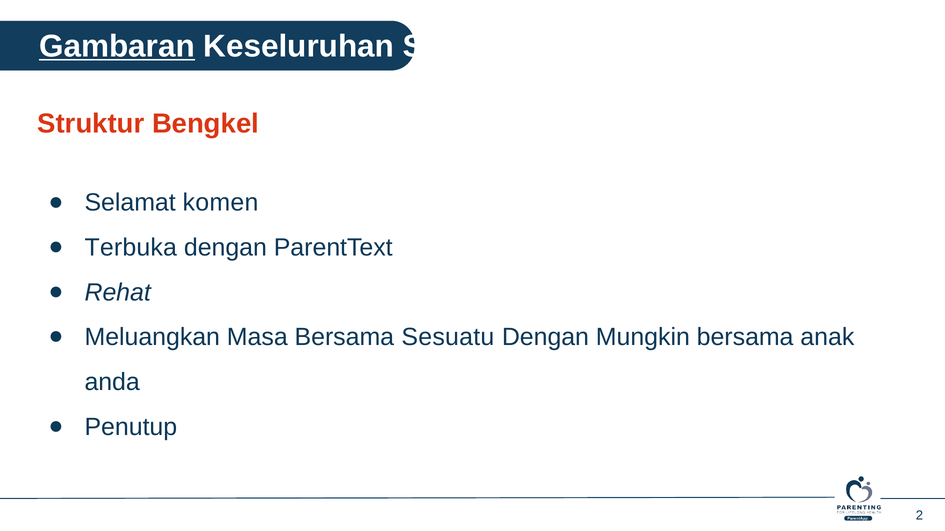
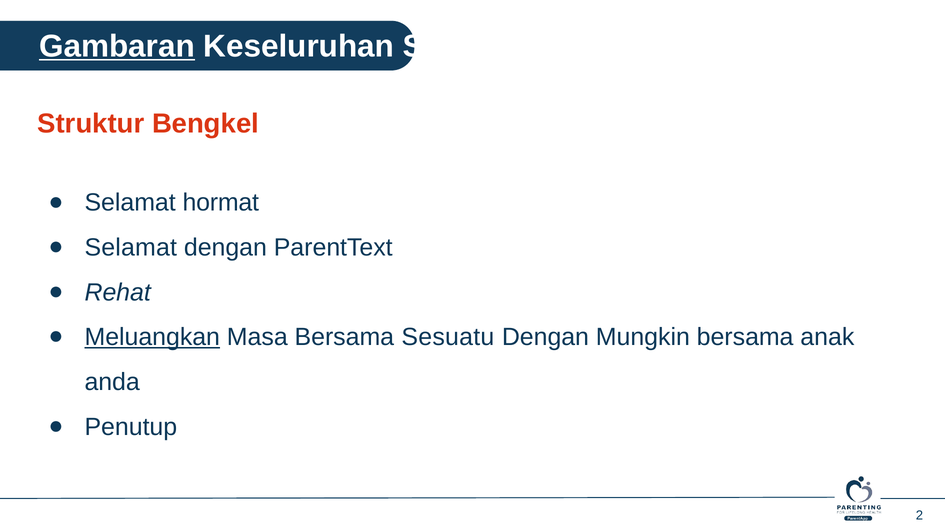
komen: komen -> hormat
Terbuka at (131, 248): Terbuka -> Selamat
Meluangkan underline: none -> present
